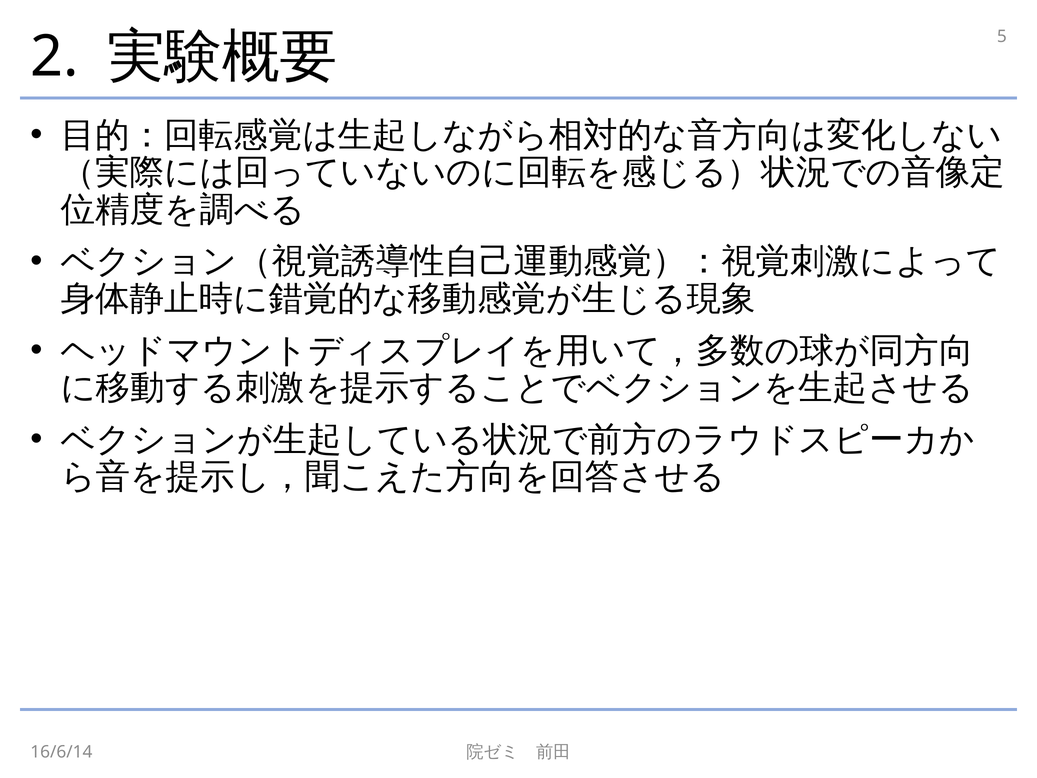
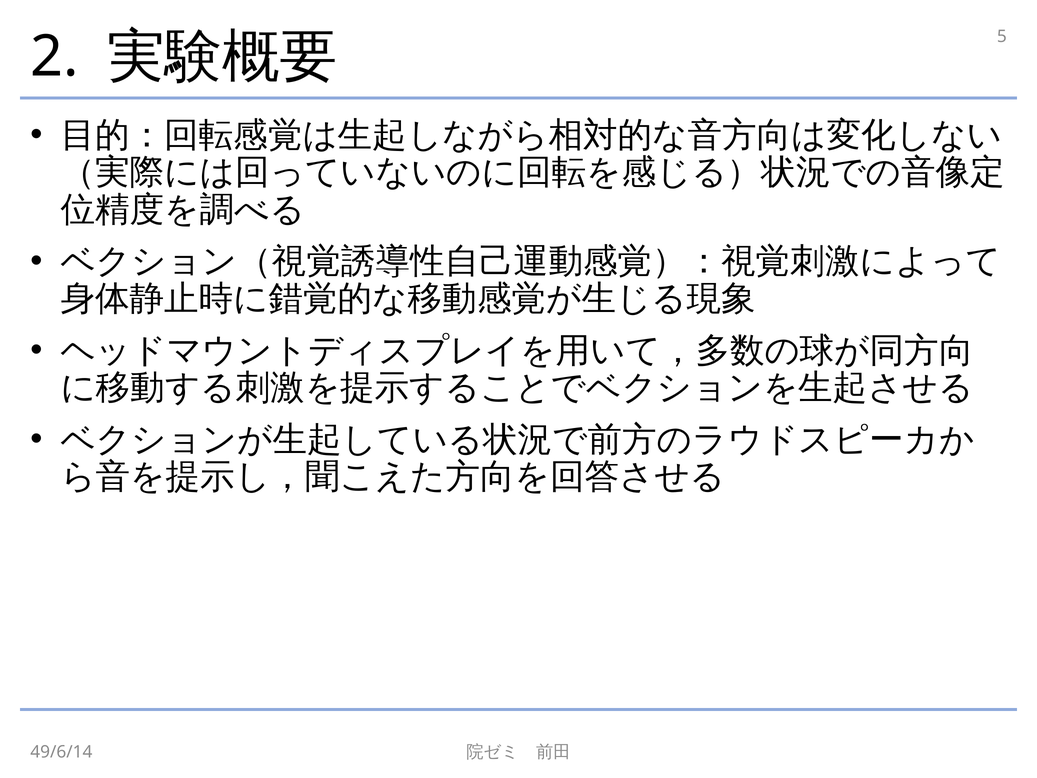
16/6/14: 16/6/14 -> 49/6/14
